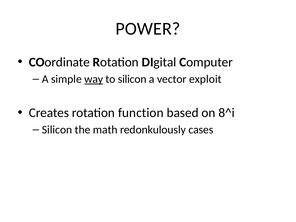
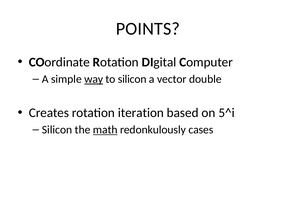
POWER: POWER -> POINTS
exploit: exploit -> double
function: function -> iteration
8^i: 8^i -> 5^i
math underline: none -> present
